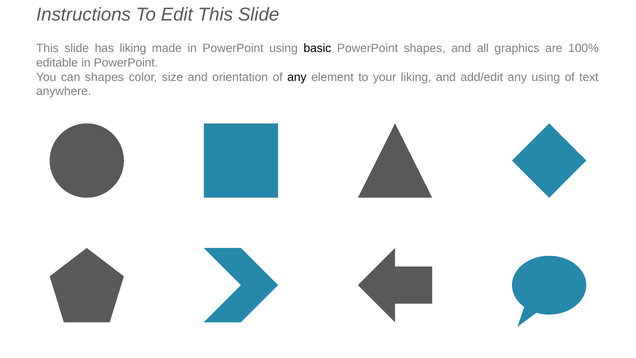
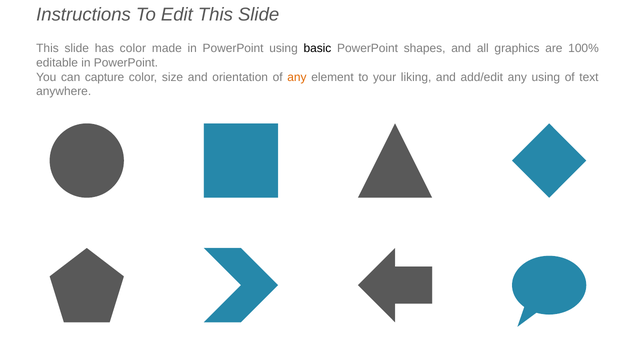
has liking: liking -> color
can shapes: shapes -> capture
any at (297, 77) colour: black -> orange
